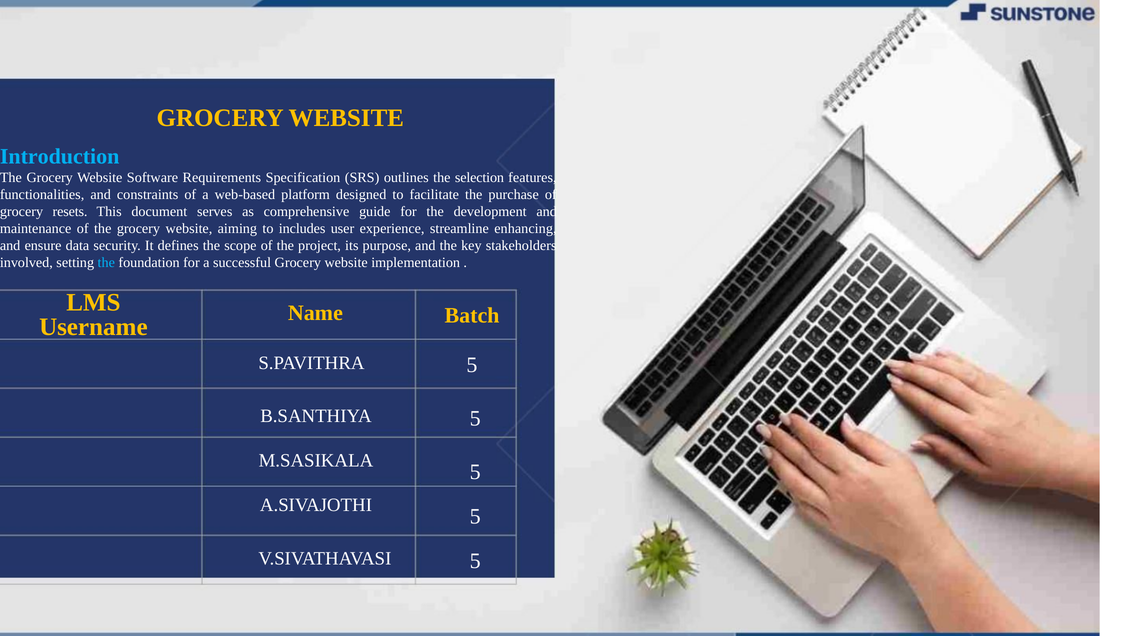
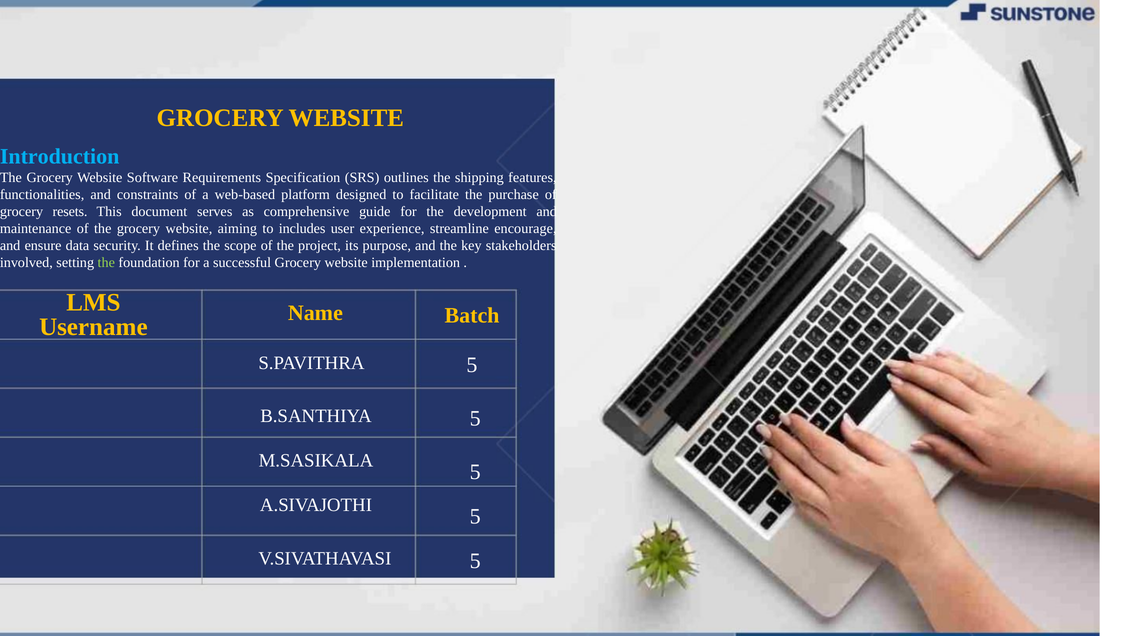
selection: selection -> shipping
enhancing: enhancing -> encourage
the at (106, 263) colour: light blue -> light green
